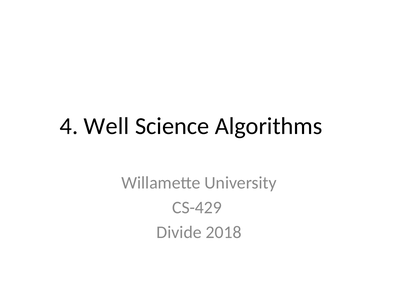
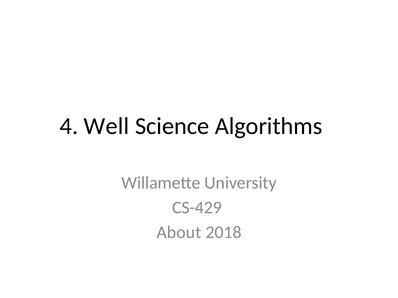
Divide: Divide -> About
